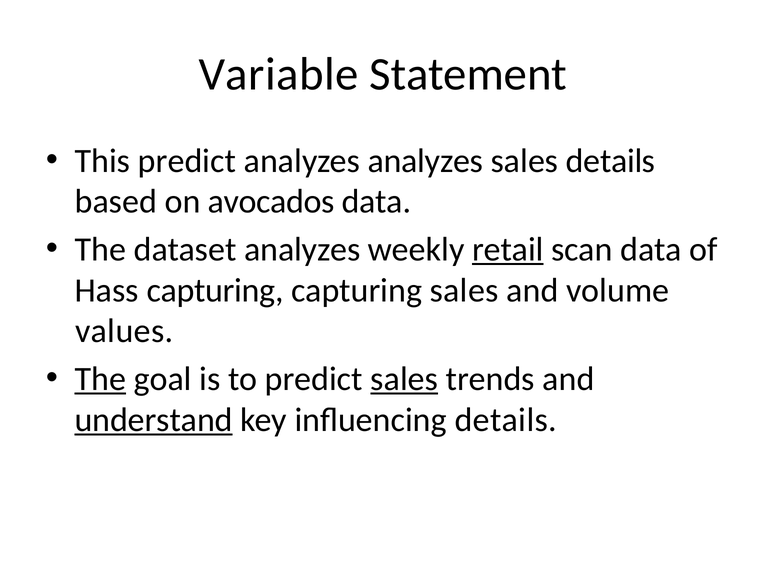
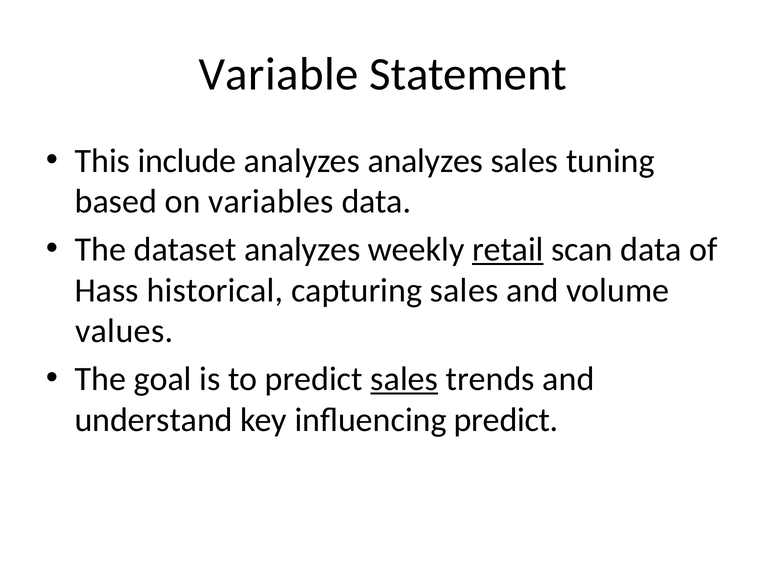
This predict: predict -> include
sales details: details -> tuning
avocados: avocados -> variables
Hass capturing: capturing -> historical
The at (100, 379) underline: present -> none
understand underline: present -> none
influencing details: details -> predict
